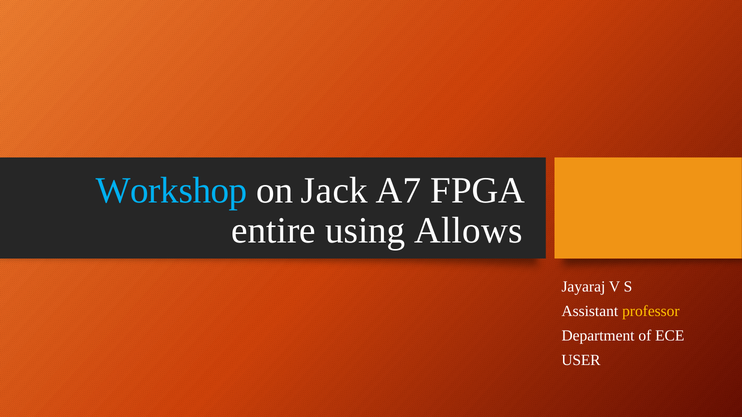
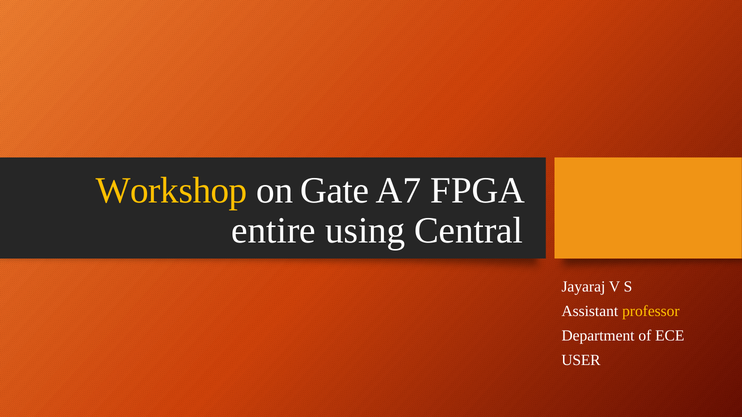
Workshop colour: light blue -> yellow
Jack: Jack -> Gate
Allows: Allows -> Central
